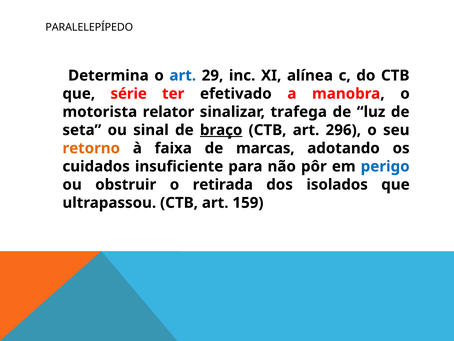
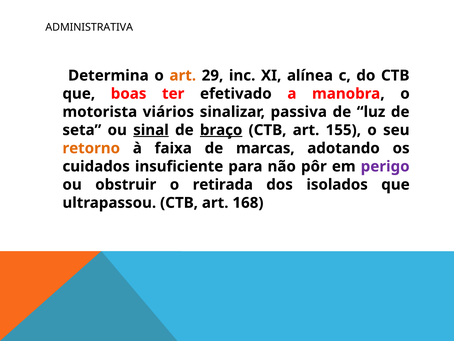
PARALELEPÍPEDO: PARALELEPÍPEDO -> ADMINISTRATIVA
art at (183, 75) colour: blue -> orange
série: série -> boas
relator: relator -> viários
trafega: trafega -> passiva
sinal underline: none -> present
296: 296 -> 155
perigo colour: blue -> purple
159: 159 -> 168
